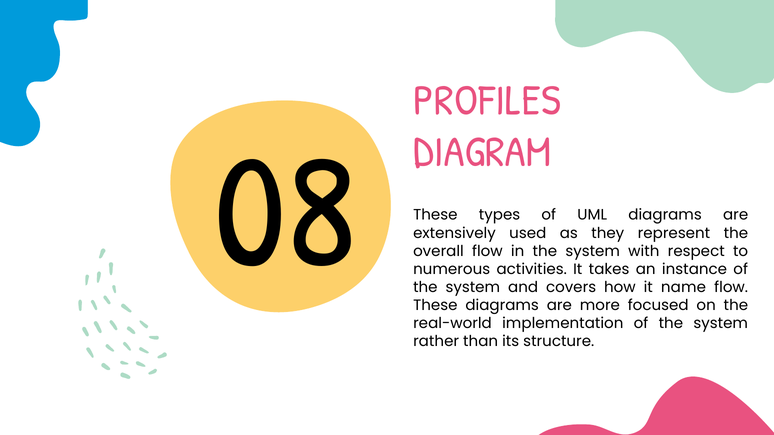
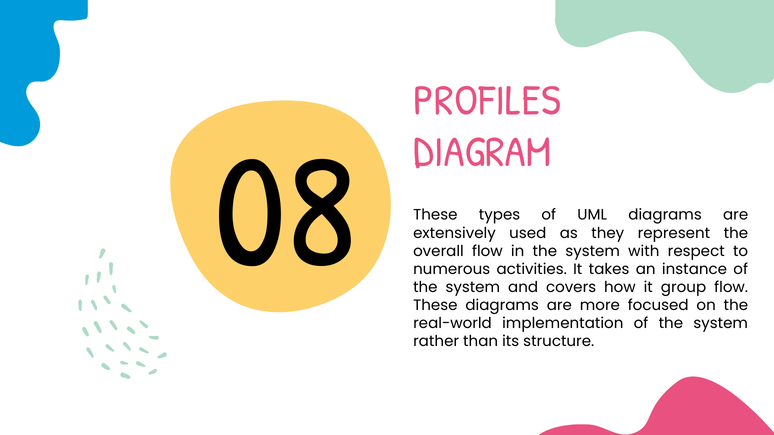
name: name -> group
